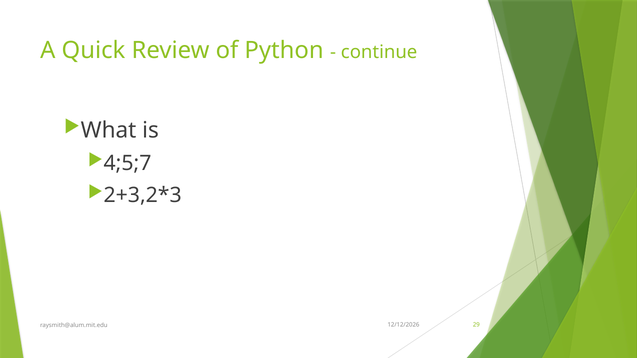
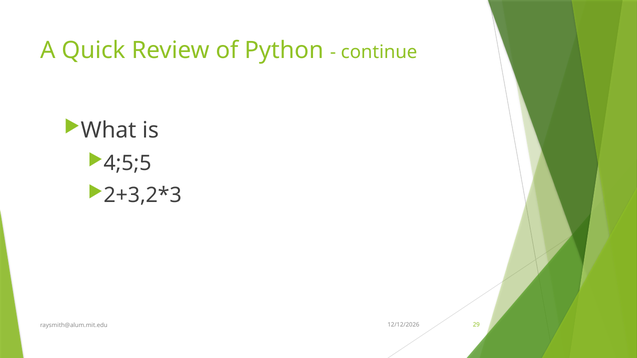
4;5;7: 4;5;7 -> 4;5;5
